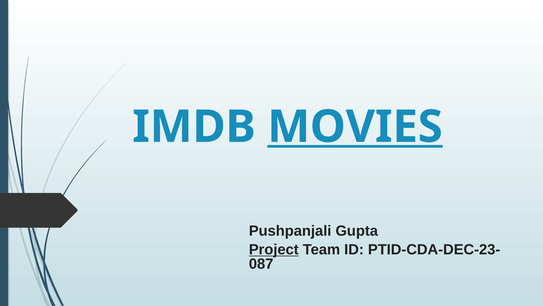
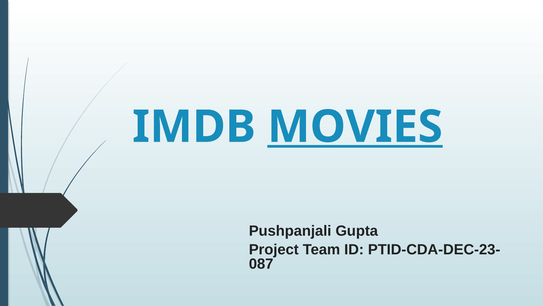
Project underline: present -> none
